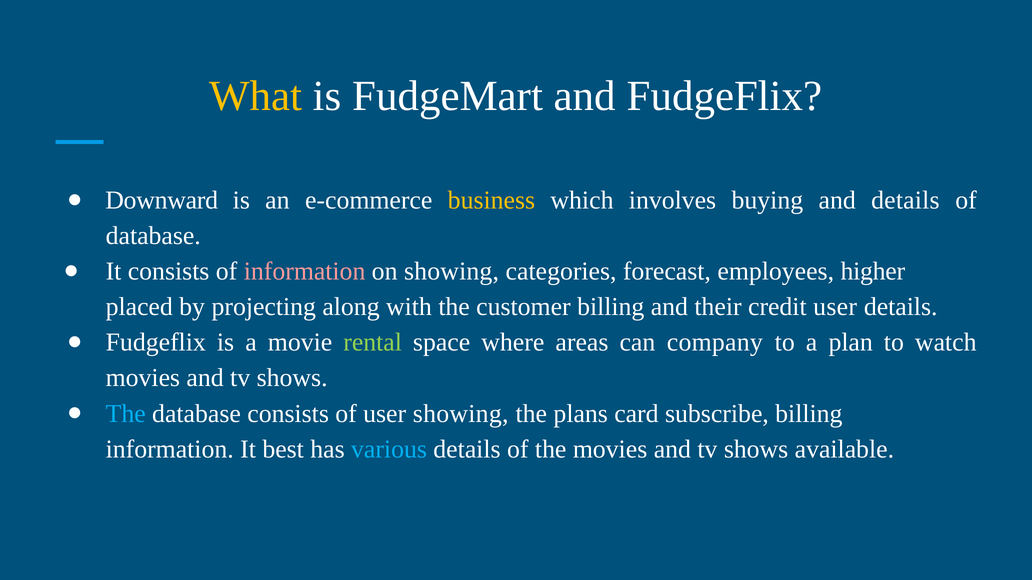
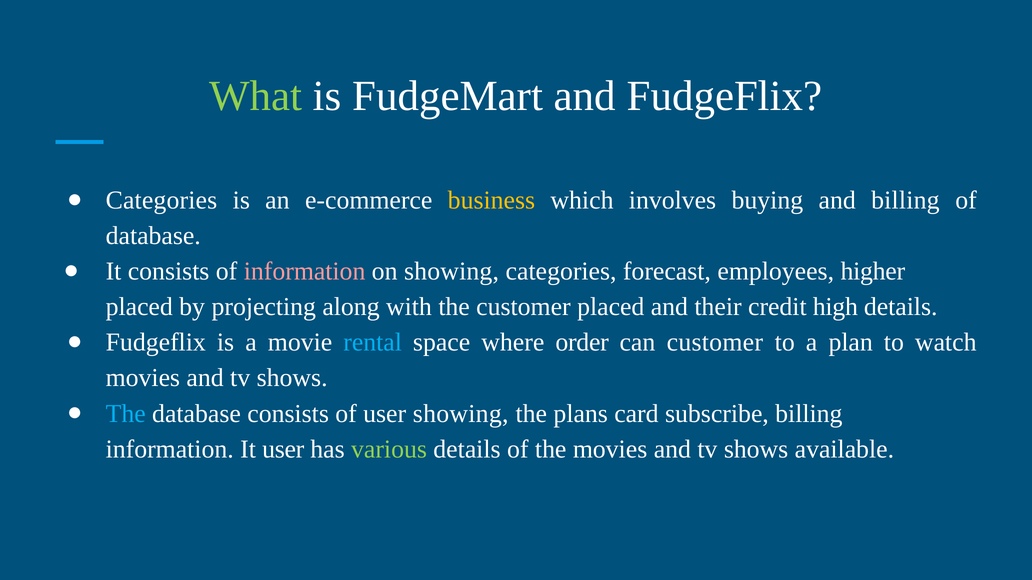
What colour: yellow -> light green
Downward at (162, 200): Downward -> Categories
and details: details -> billing
customer billing: billing -> placed
credit user: user -> high
rental colour: light green -> light blue
areas: areas -> order
can company: company -> customer
It best: best -> user
various colour: light blue -> light green
